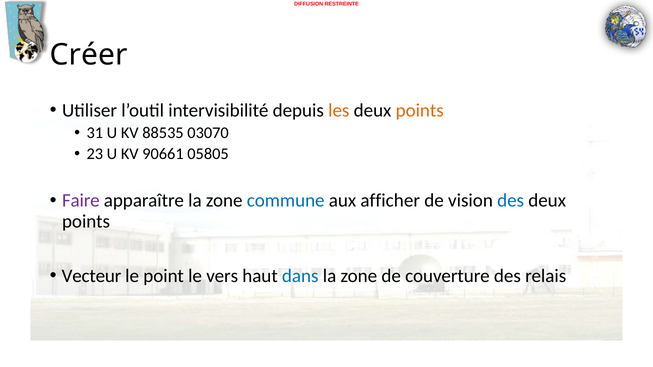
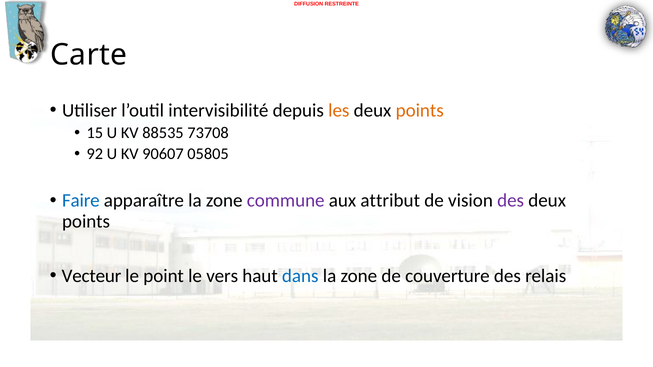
Créer: Créer -> Carte
31: 31 -> 15
03070: 03070 -> 73708
23: 23 -> 92
90661: 90661 -> 90607
Faire colour: purple -> blue
commune colour: blue -> purple
afficher: afficher -> attribut
des at (511, 201) colour: blue -> purple
